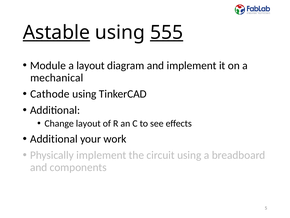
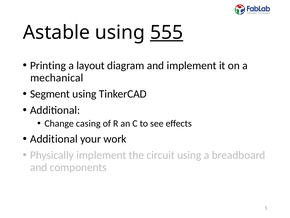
Astable underline: present -> none
Module: Module -> Printing
Cathode: Cathode -> Segment
Change layout: layout -> casing
